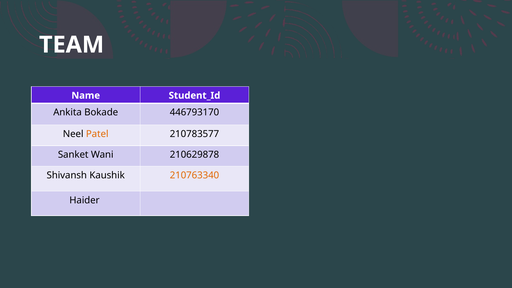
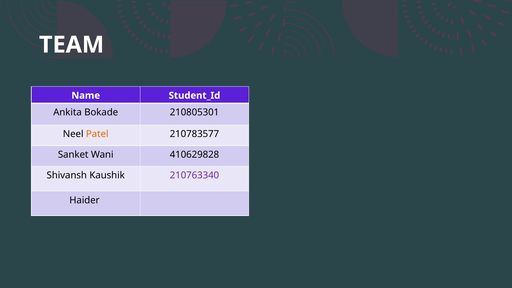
446793170: 446793170 -> 210805301
210629878: 210629878 -> 410629828
210763340 colour: orange -> purple
